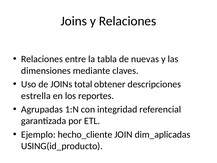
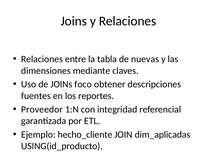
total: total -> foco
estrella: estrella -> fuentes
Agrupadas: Agrupadas -> Proveedor
